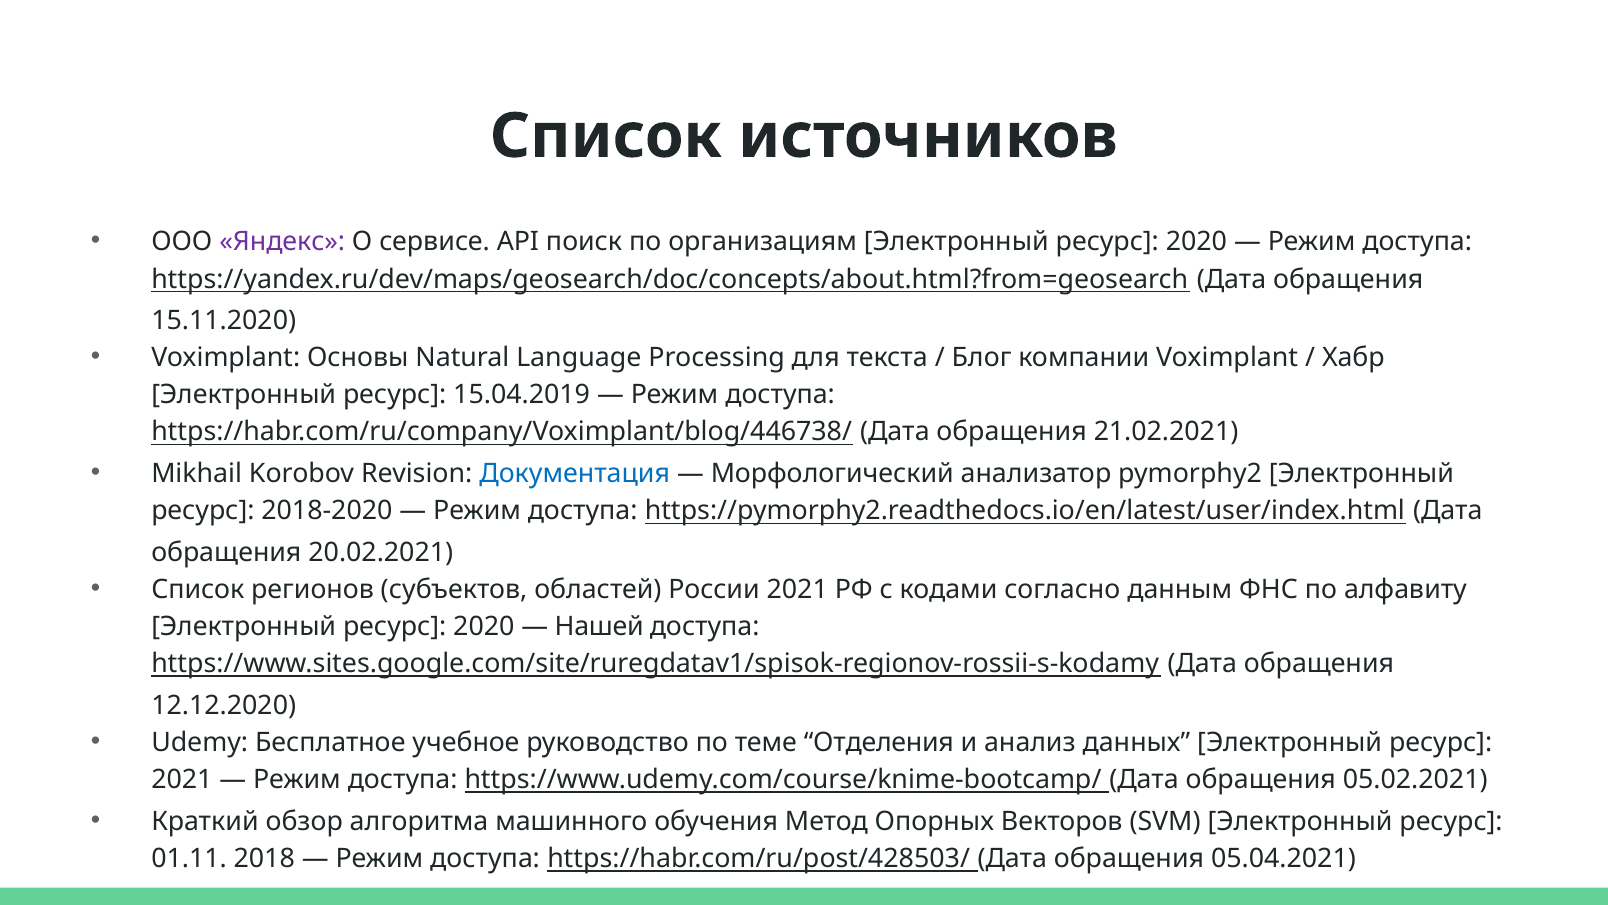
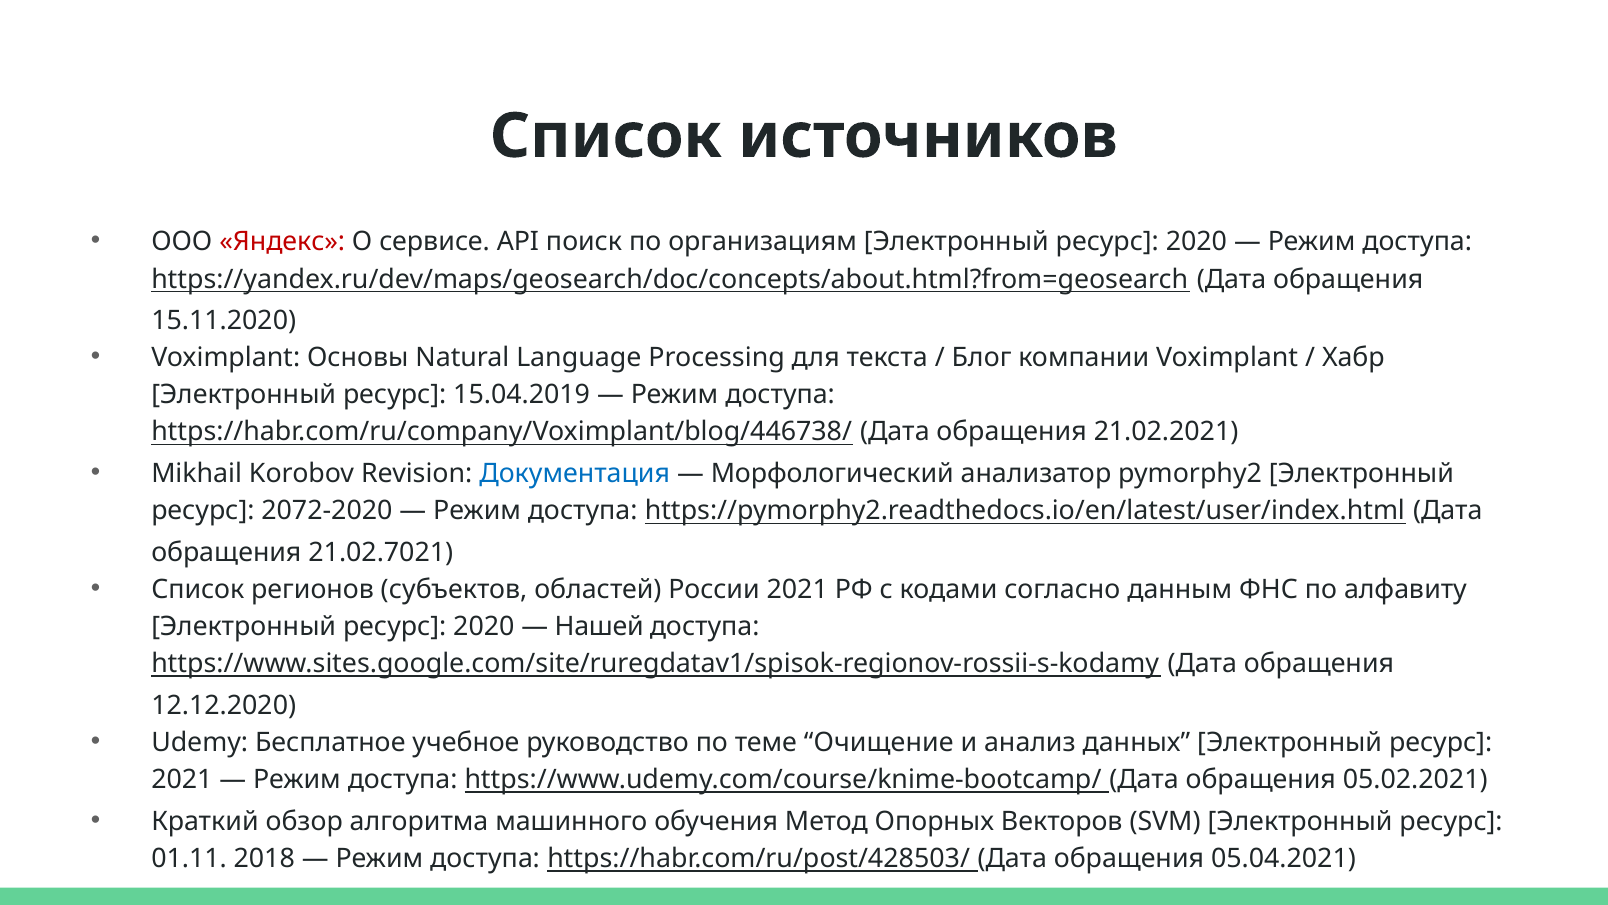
Яндекс colour: purple -> red
2018-2020: 2018-2020 -> 2072-2020
20.02.2021: 20.02.2021 -> 21.02.7021
Отделения: Отделения -> Очищение
